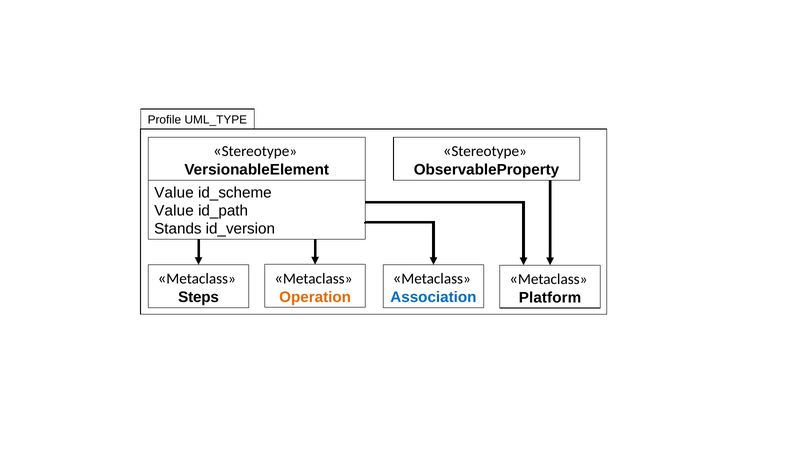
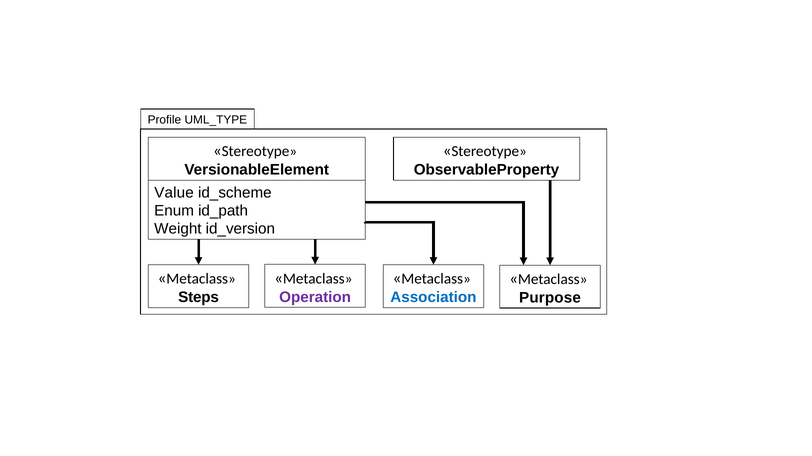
Value at (174, 211): Value -> Enum
Stands: Stands -> Weight
Operation colour: orange -> purple
Platform: Platform -> Purpose
